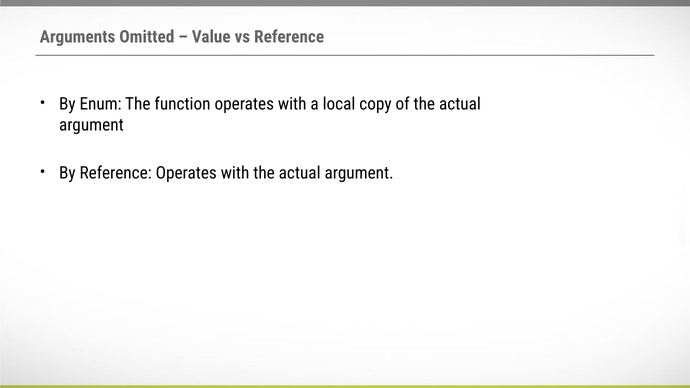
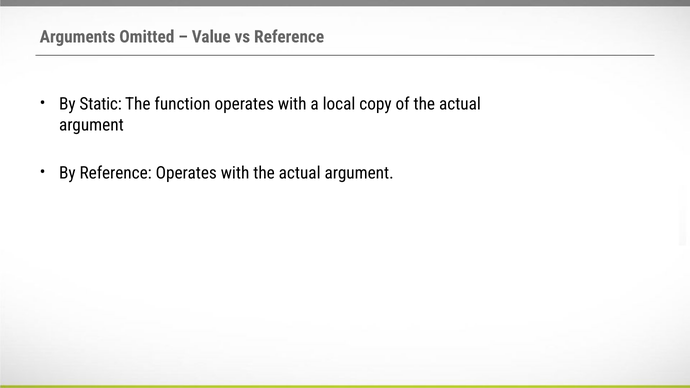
Enum: Enum -> Static
